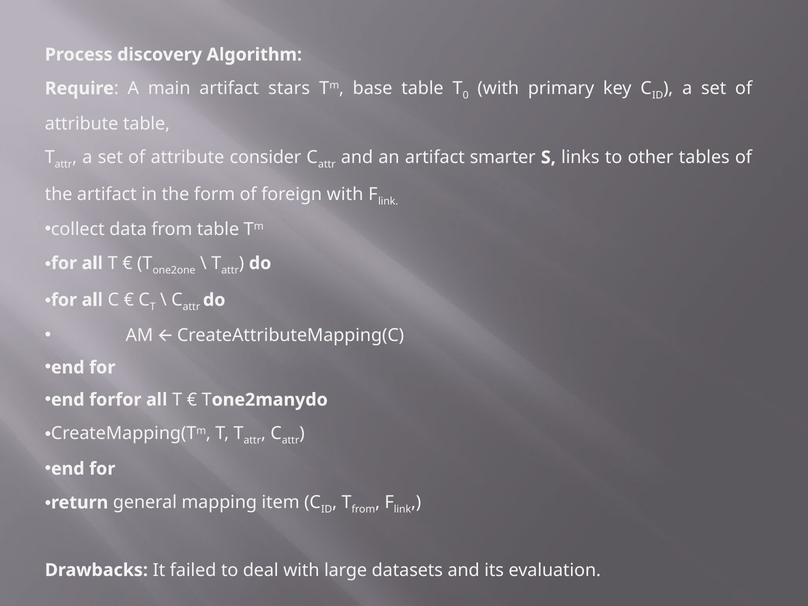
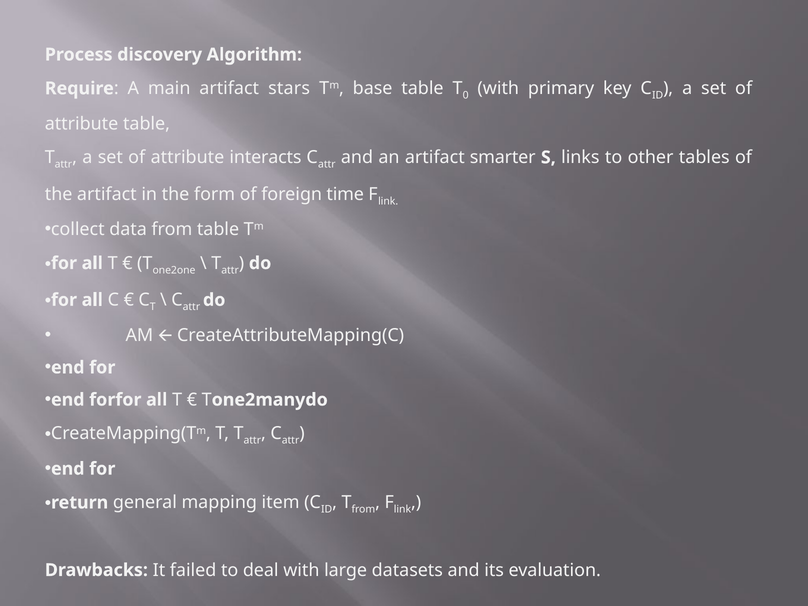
consider: consider -> interacts
foreign with: with -> time
